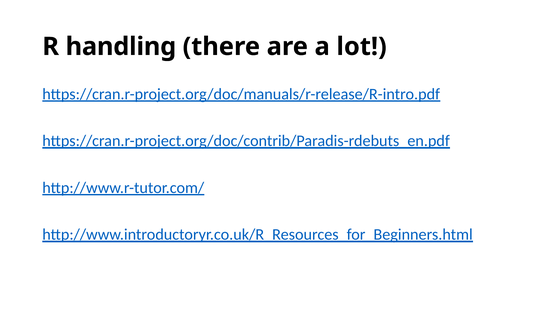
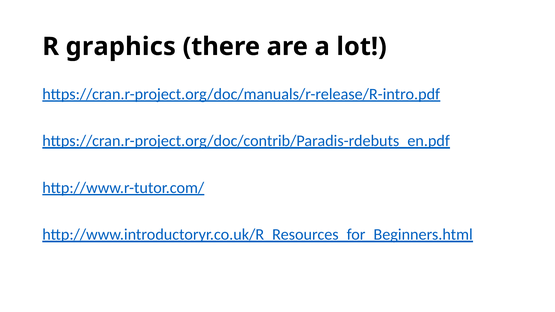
handling: handling -> graphics
